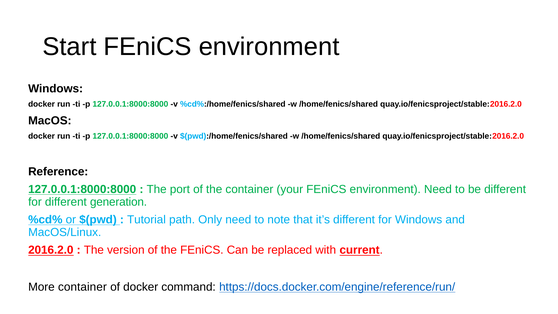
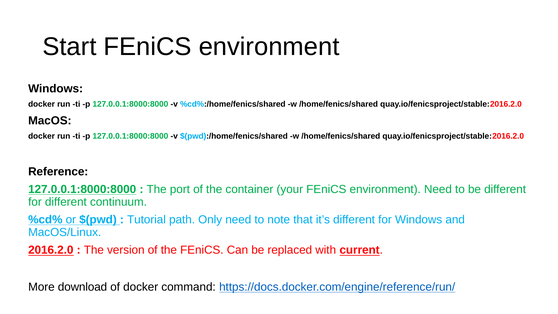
generation: generation -> continuum
More container: container -> download
